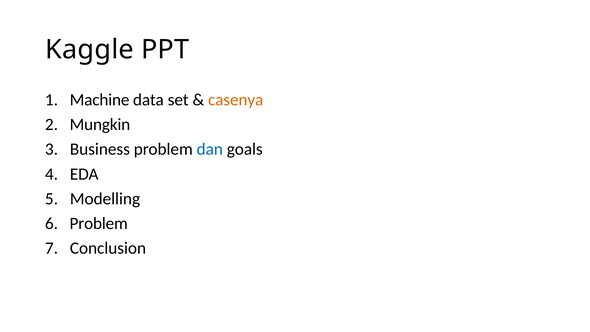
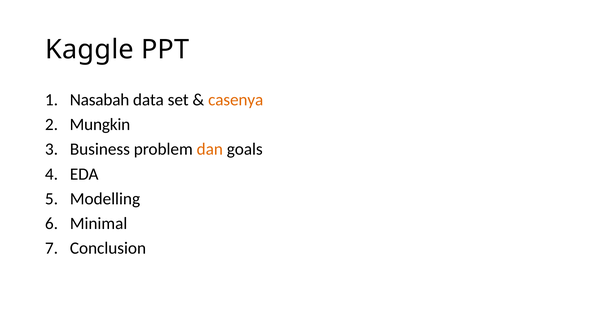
Machine: Machine -> Nasabah
dan colour: blue -> orange
Problem at (99, 223): Problem -> Minimal
